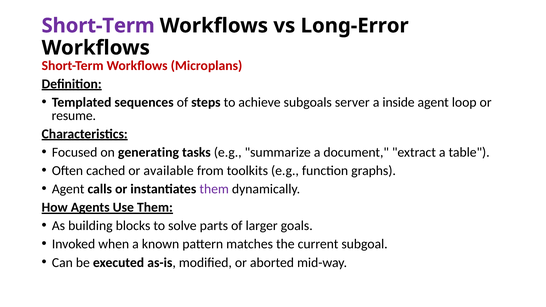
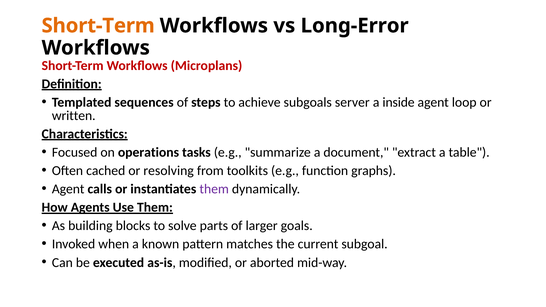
Short-Term at (98, 26) colour: purple -> orange
resume: resume -> written
generating: generating -> operations
available: available -> resolving
